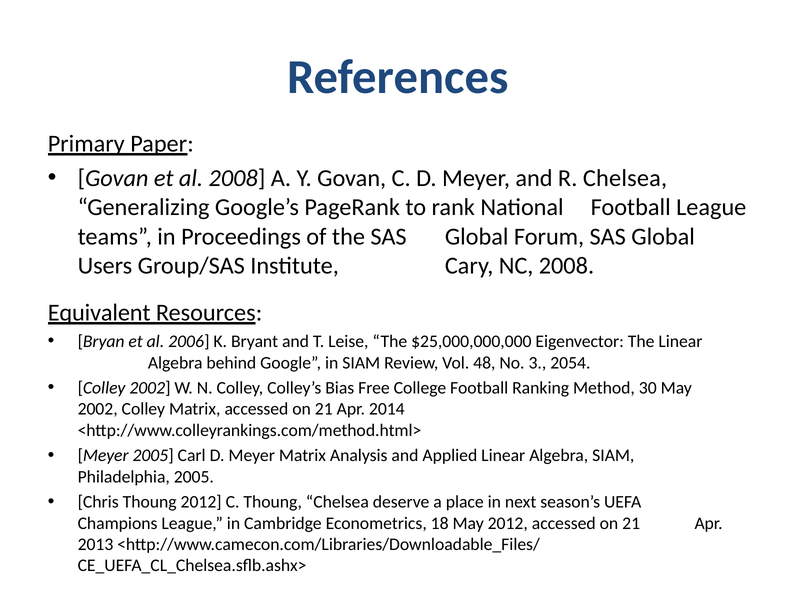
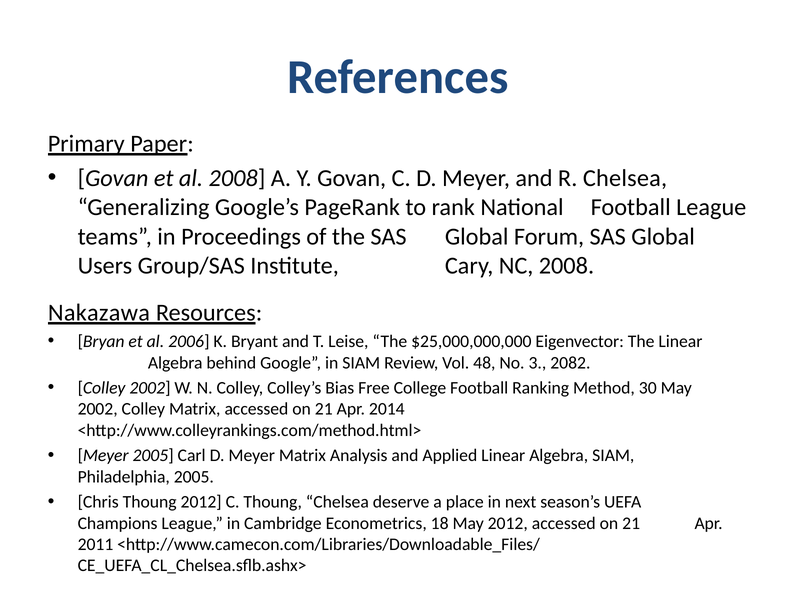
Equivalent: Equivalent -> Nakazawa
2054: 2054 -> 2082
2013: 2013 -> 2011
